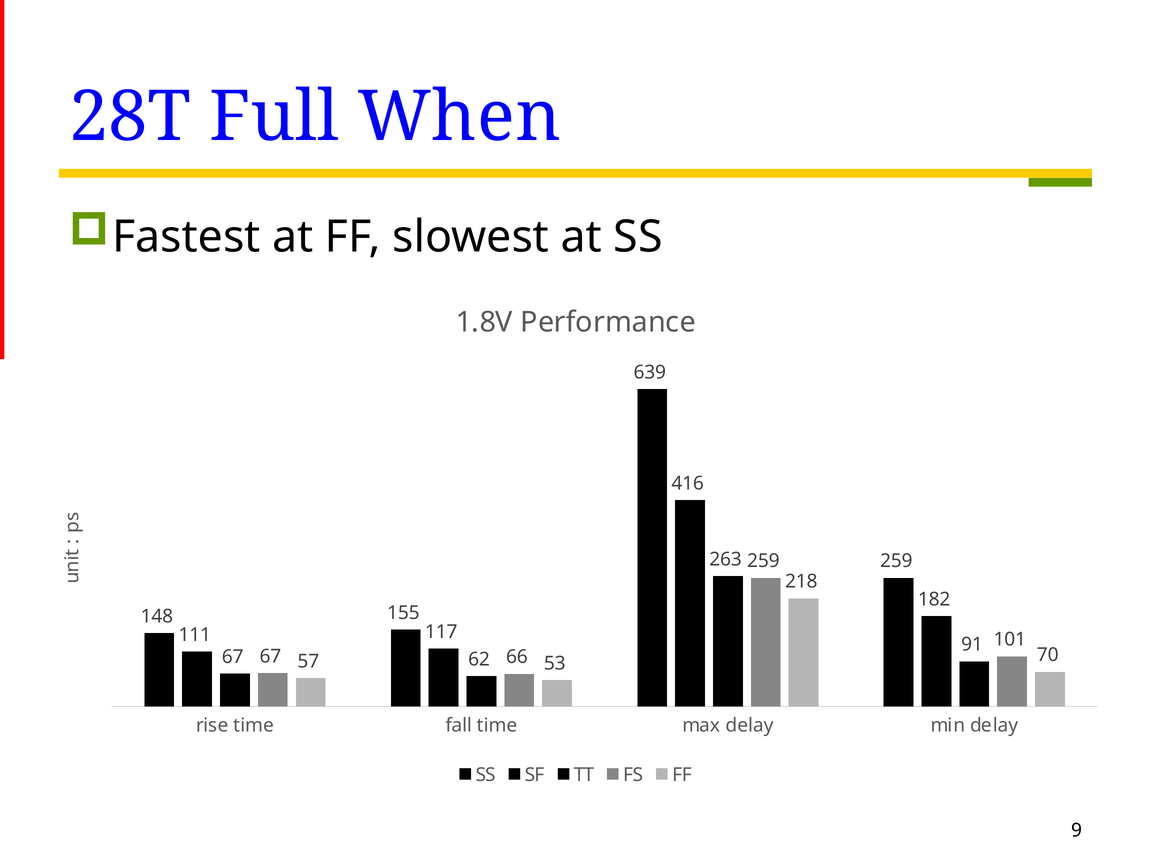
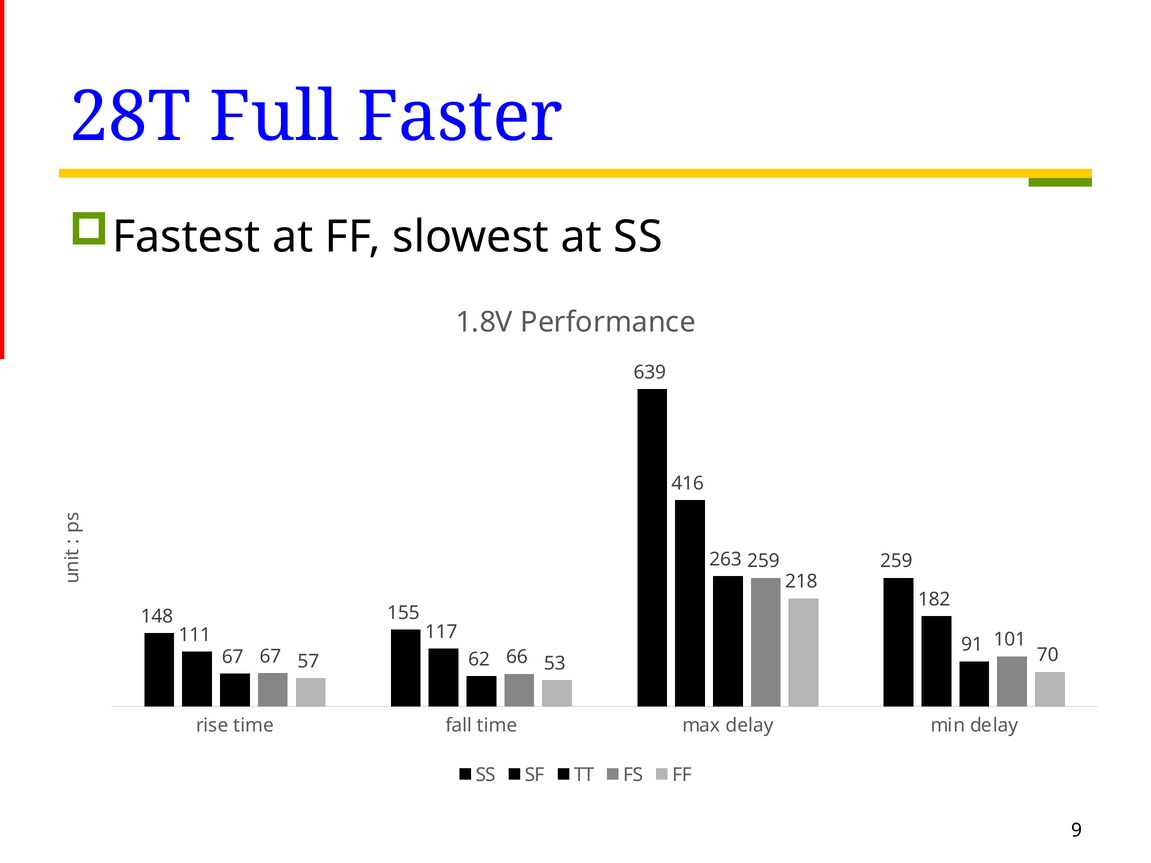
When: When -> Faster
